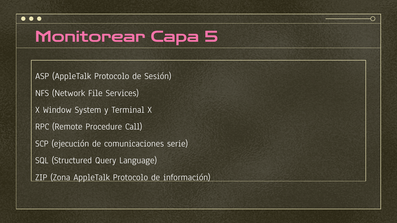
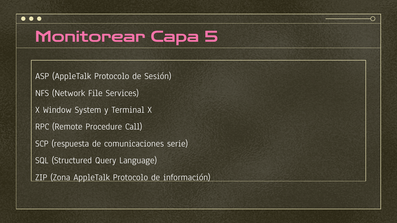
ejecución: ejecución -> respuesta
